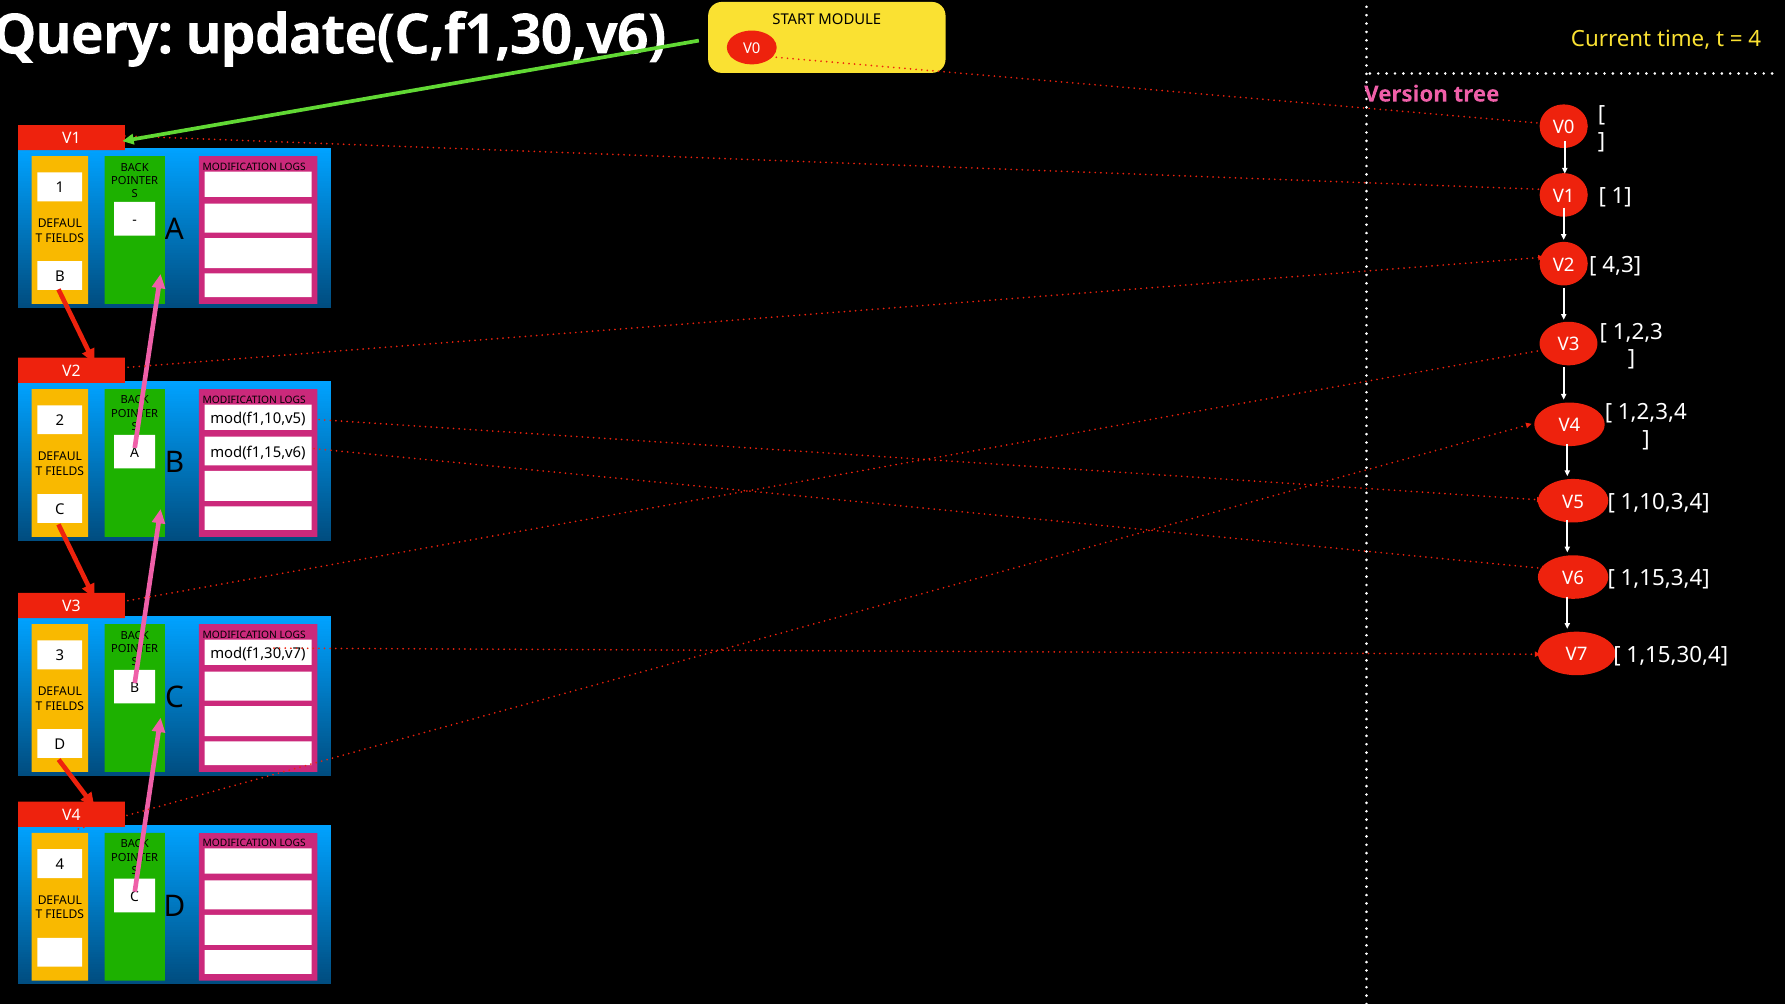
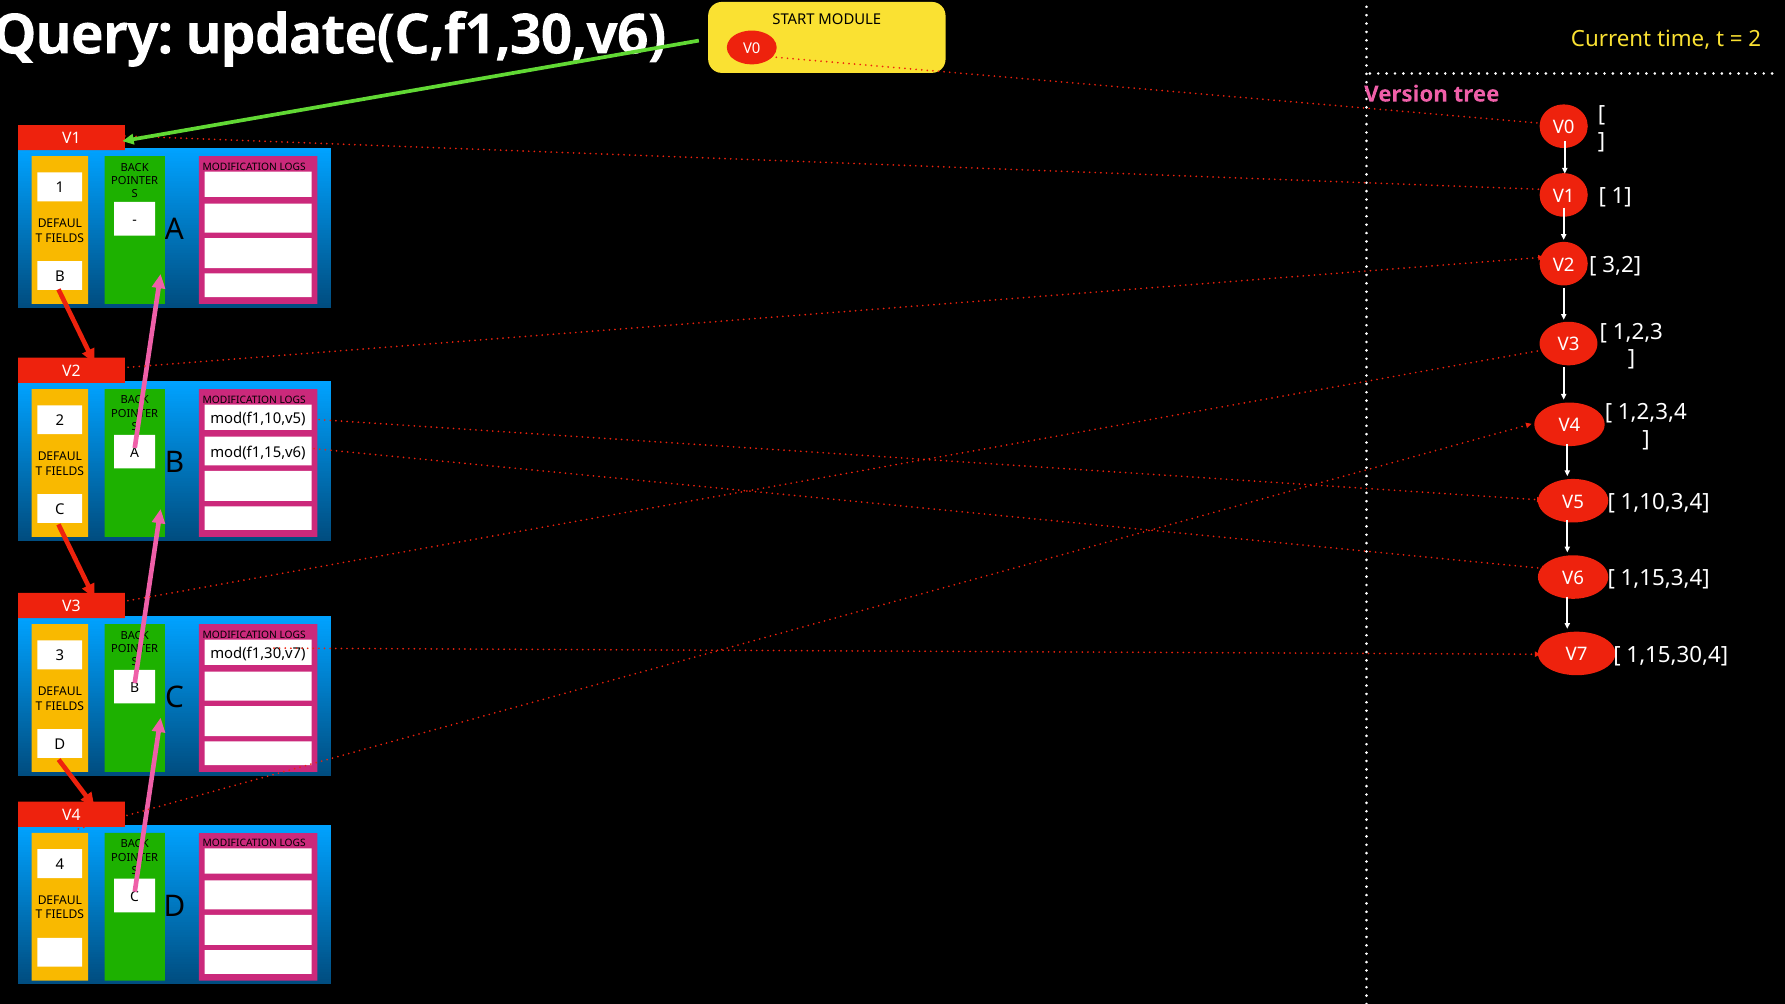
4 at (1755, 39): 4 -> 2
4,3: 4,3 -> 3,2
